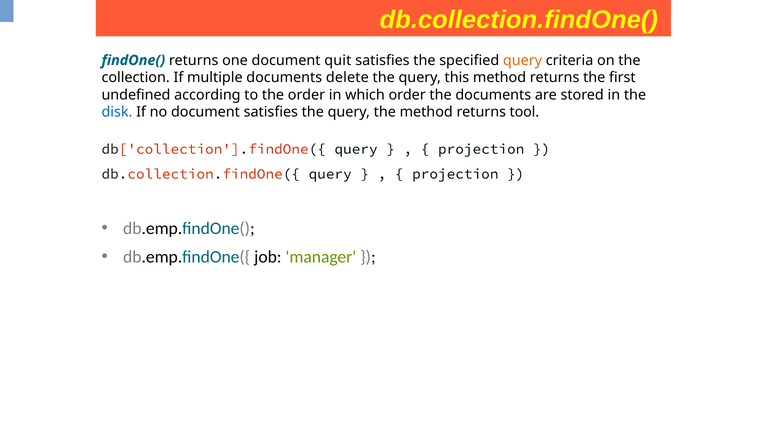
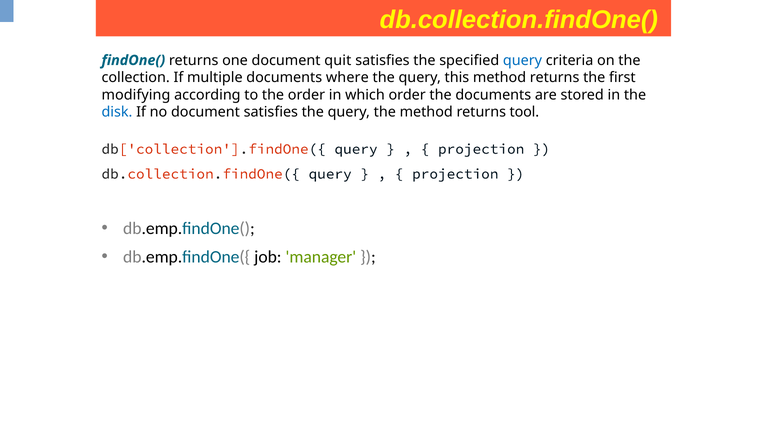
query at (523, 60) colour: orange -> blue
delete: delete -> where
undefined: undefined -> modifying
